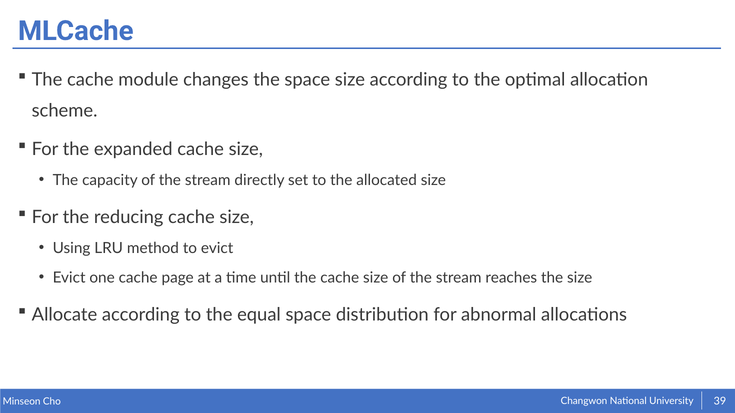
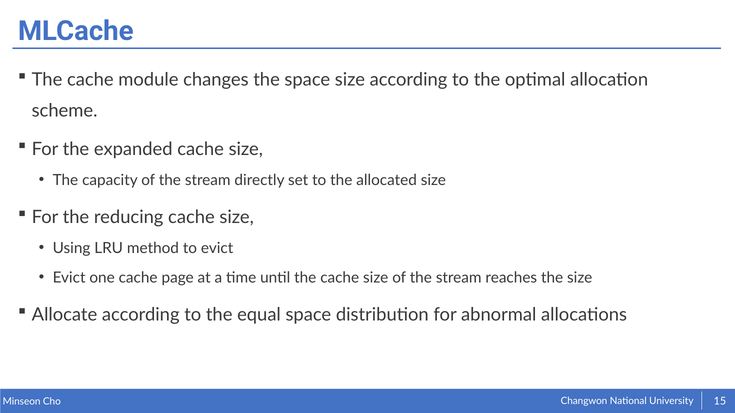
39: 39 -> 15
